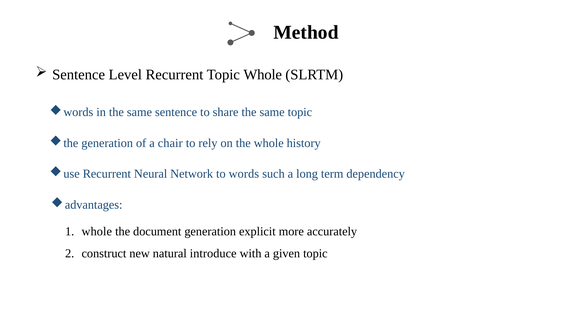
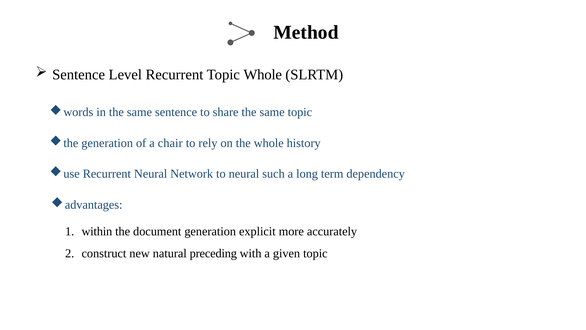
to words: words -> neural
whole at (97, 231): whole -> within
introduce: introduce -> preceding
